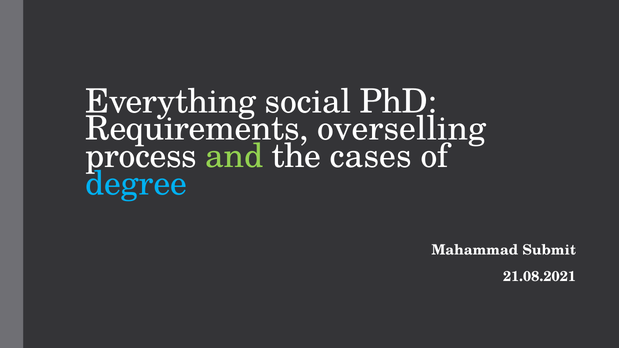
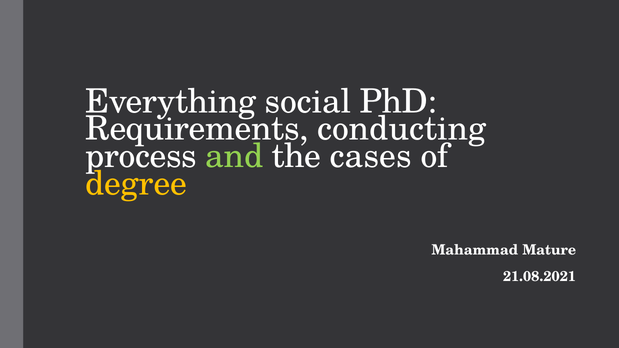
overselling: overselling -> conducting
degree colour: light blue -> yellow
Submit: Submit -> Mature
